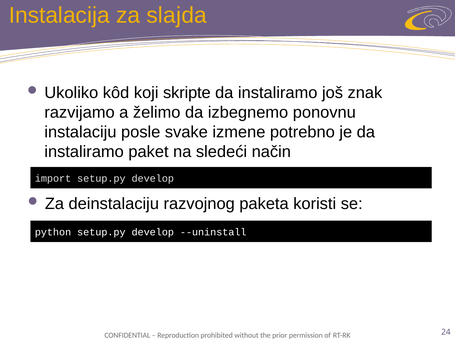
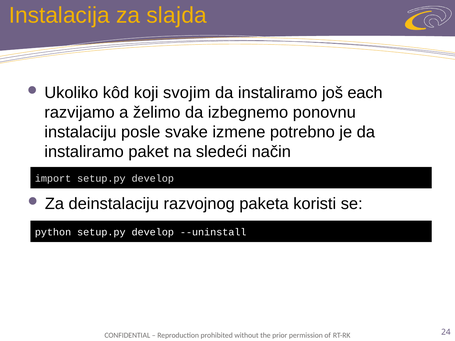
skripte: skripte -> svojim
znak: znak -> each
